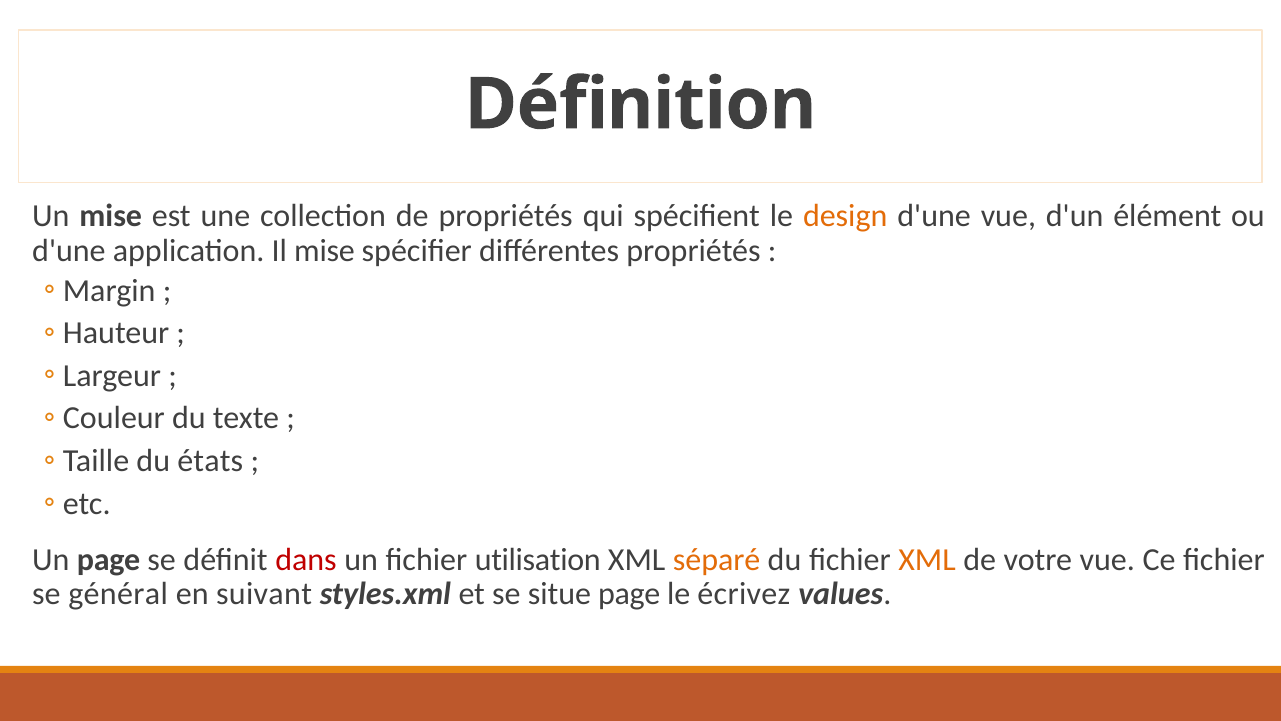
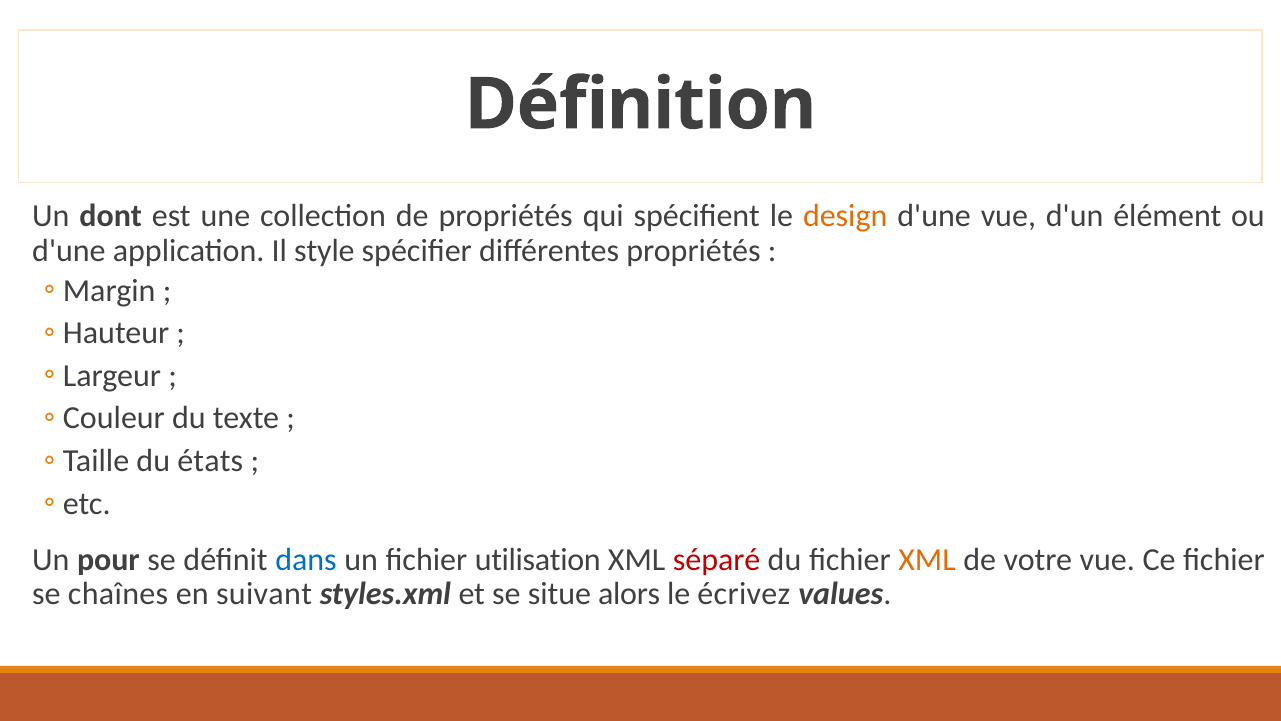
Un mise: mise -> dont
Il mise: mise -> style
Un page: page -> pour
dans colour: red -> blue
séparé colour: orange -> red
général: général -> chaînes
situe page: page -> alors
